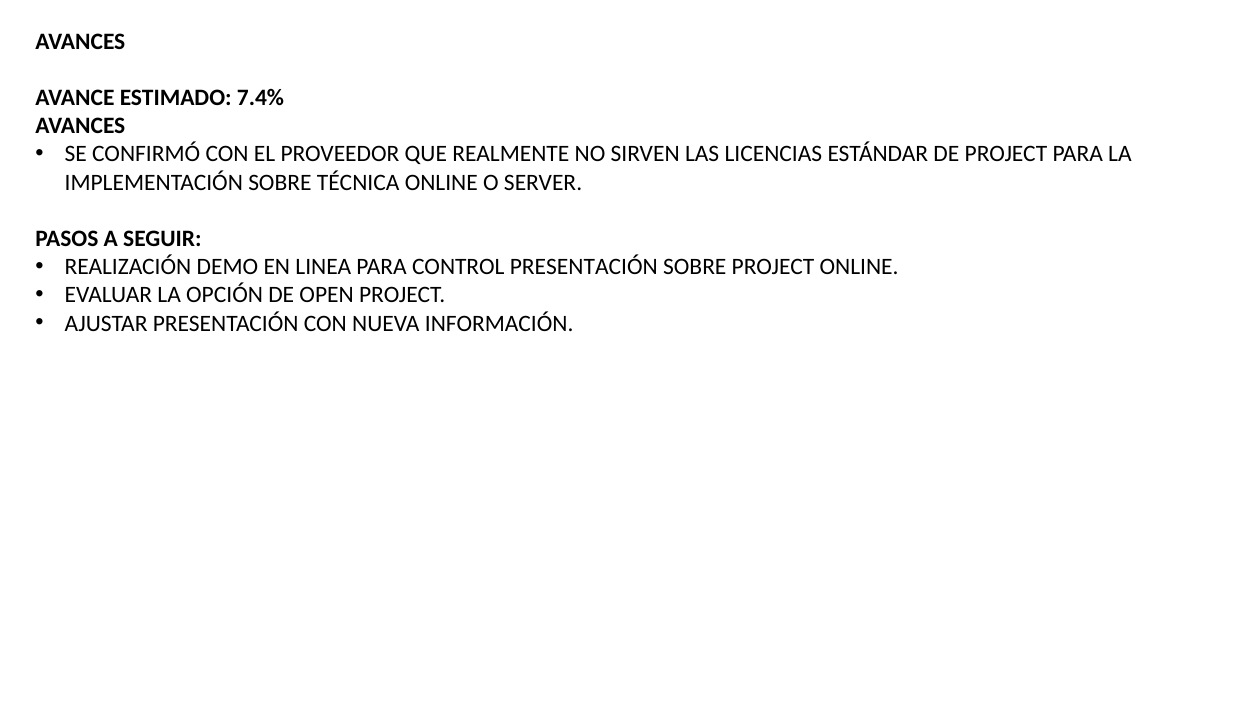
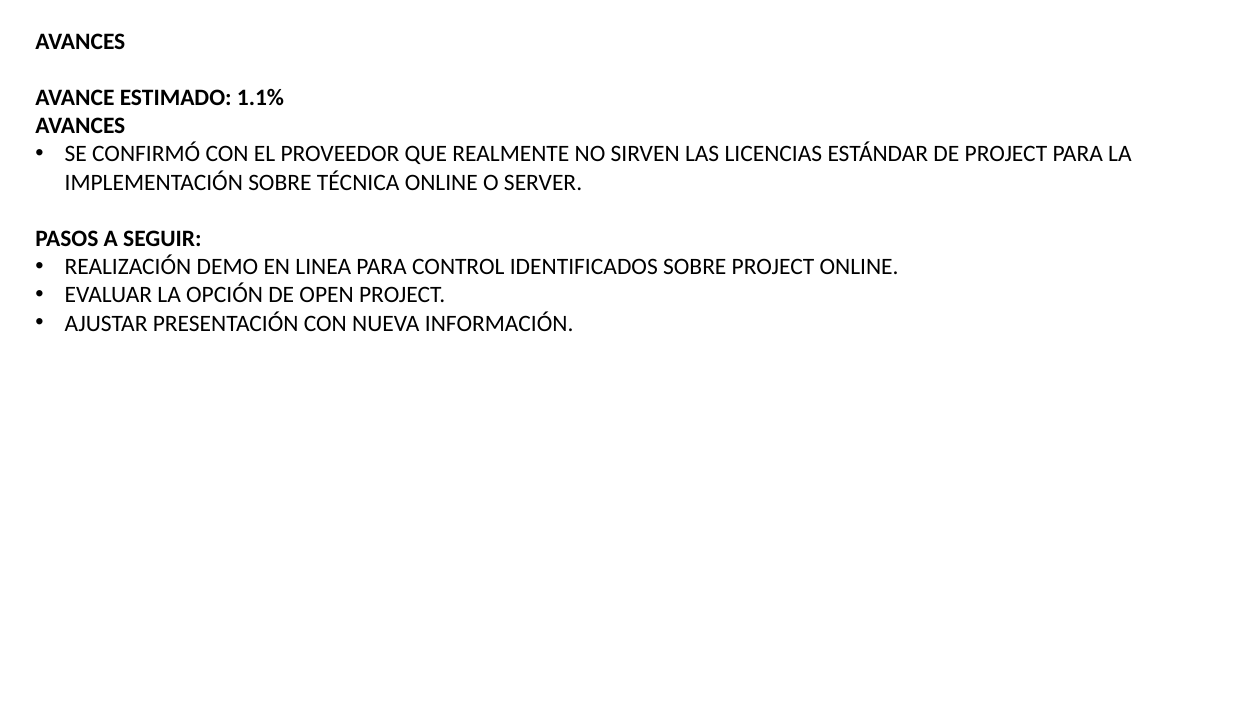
7.4%: 7.4% -> 1.1%
CONTROL PRESENTACIÓN: PRESENTACIÓN -> IDENTIFICADOS
